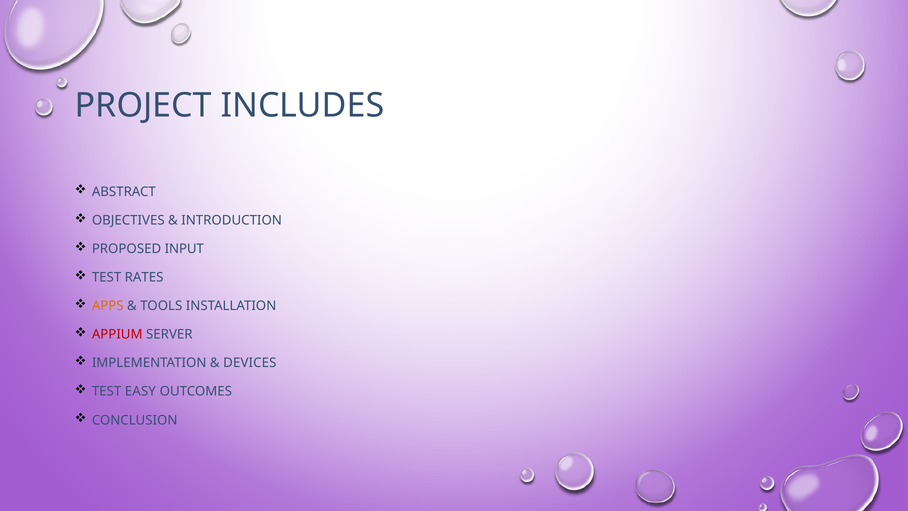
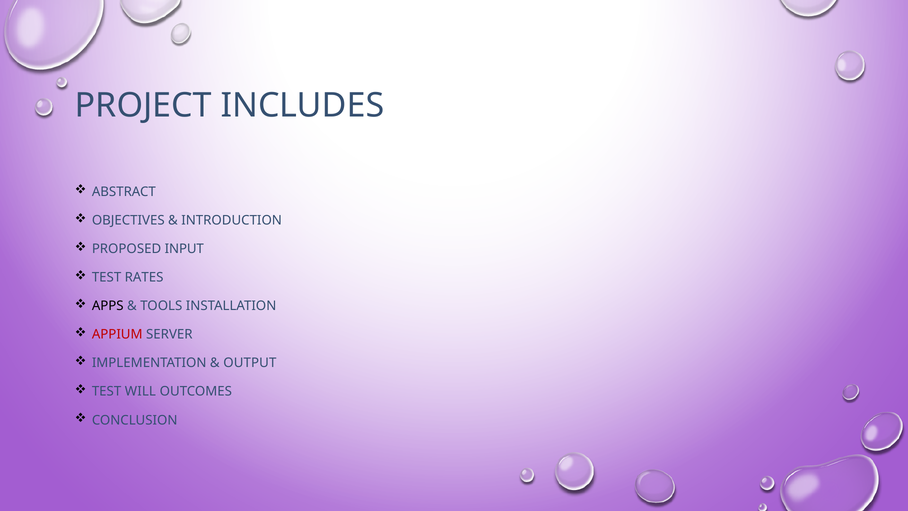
APPS colour: orange -> black
DEVICES: DEVICES -> OUTPUT
EASY: EASY -> WILL
